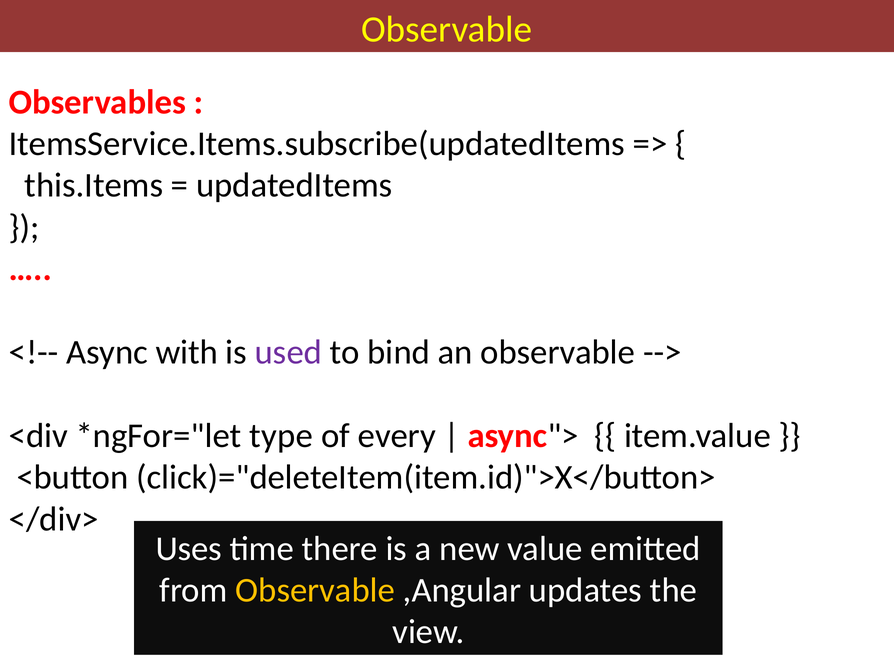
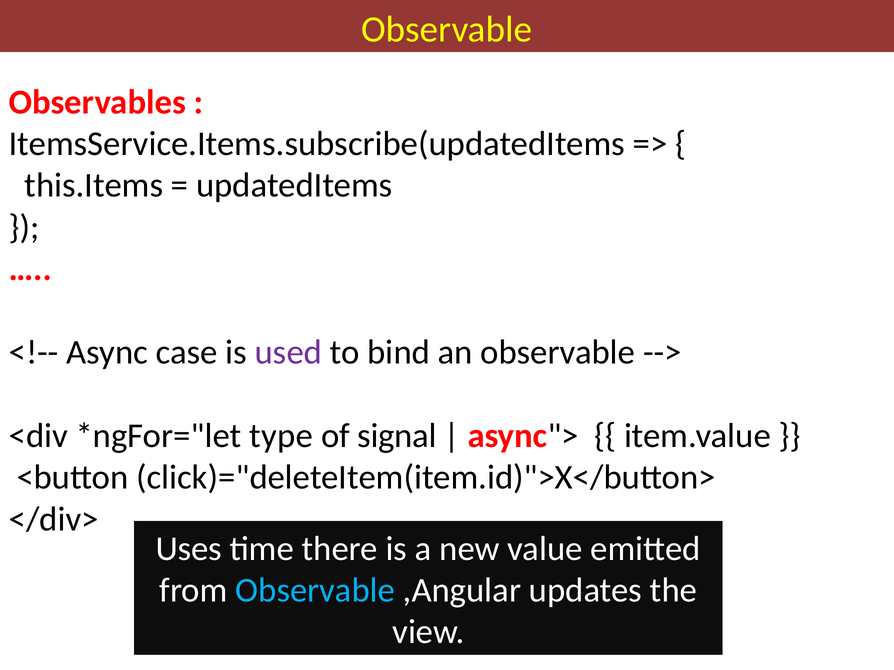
with: with -> case
every: every -> signal
Observable at (315, 591) colour: yellow -> light blue
